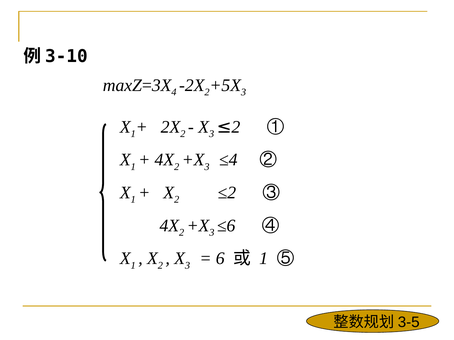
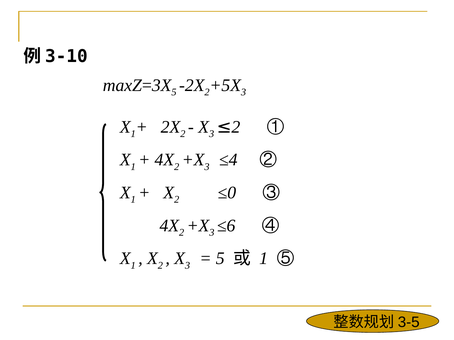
4 at (174, 92): 4 -> 5
≤2 at (227, 193): ≤2 -> ≤0
6 at (220, 259): 6 -> 5
